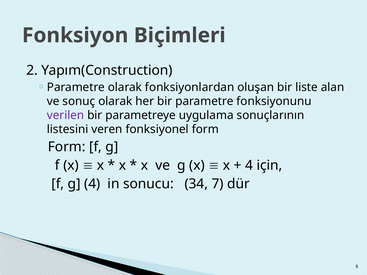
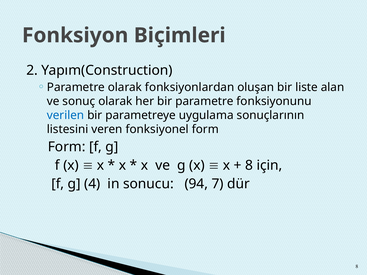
verilen colour: purple -> blue
4 at (249, 166): 4 -> 8
34: 34 -> 94
